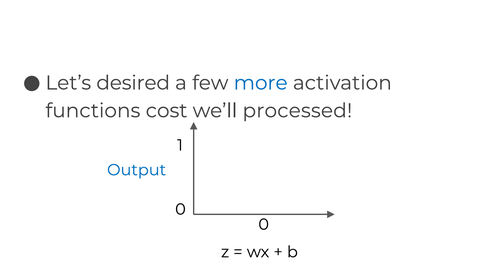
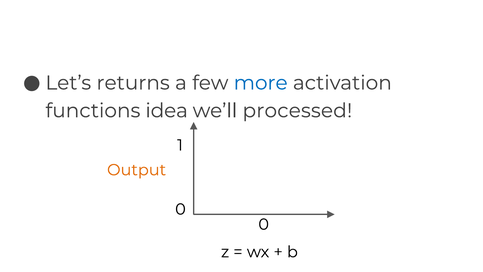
desired: desired -> returns
cost: cost -> idea
Output colour: blue -> orange
